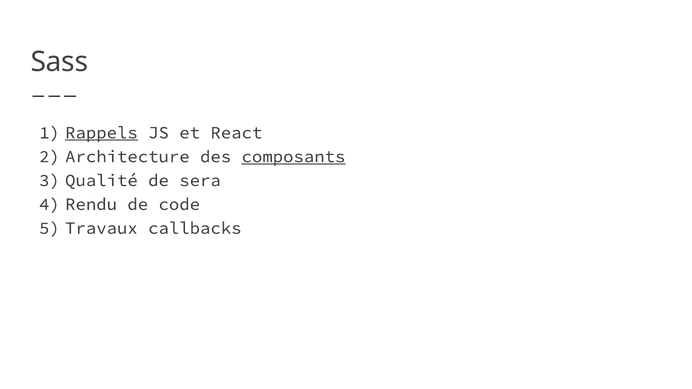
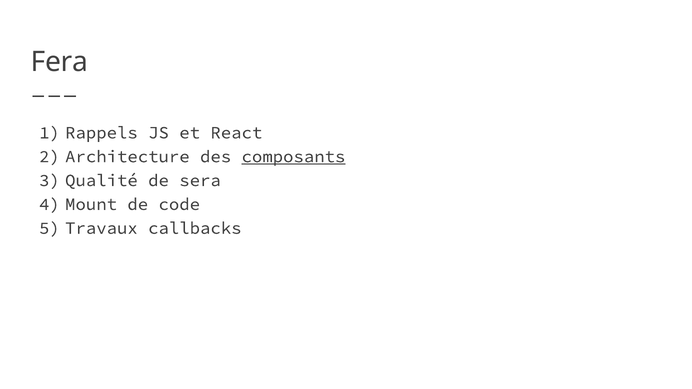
Sass: Sass -> Fera
Rappels underline: present -> none
Rendu: Rendu -> Mount
